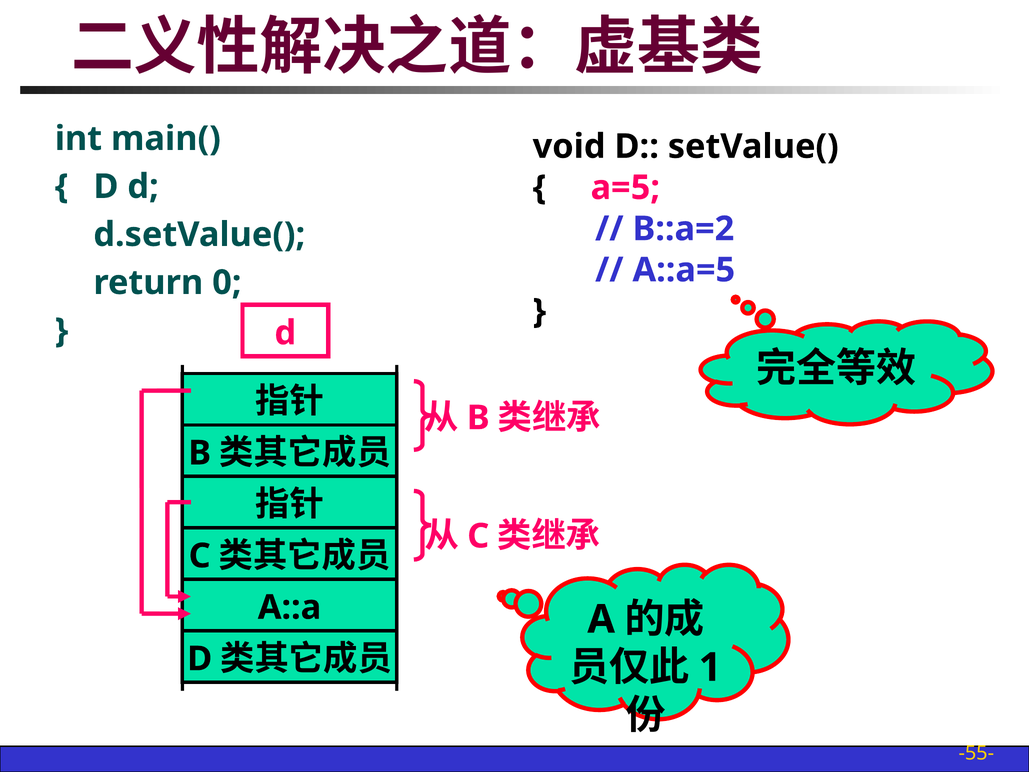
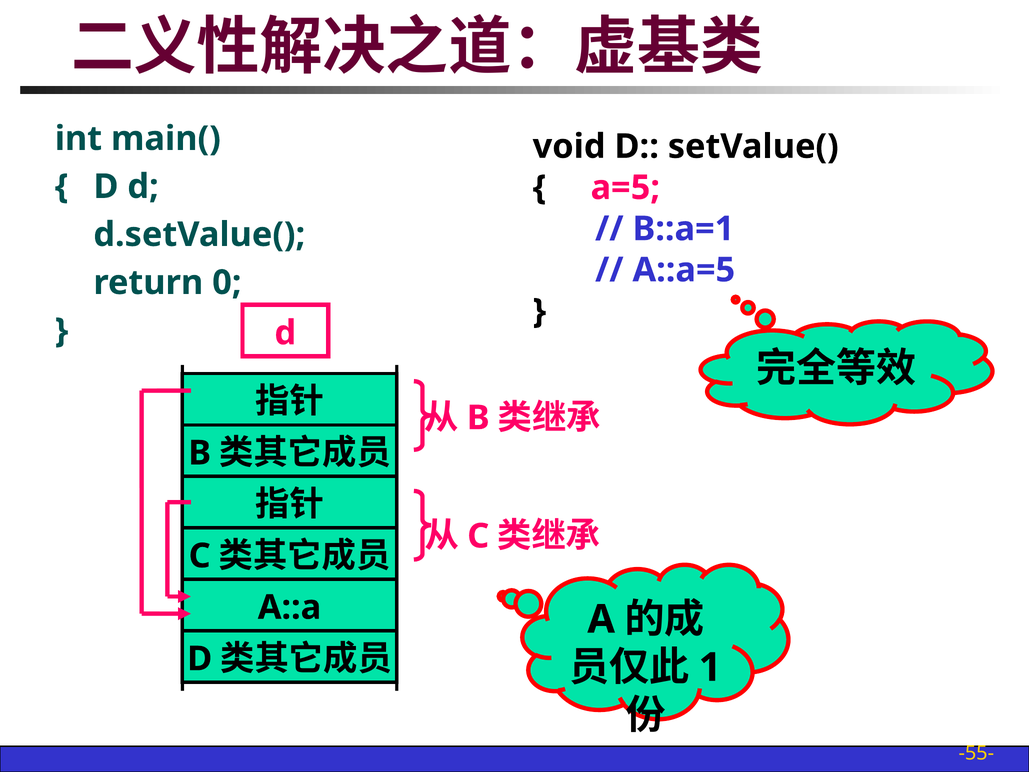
B::a=2: B::a=2 -> B::a=1
